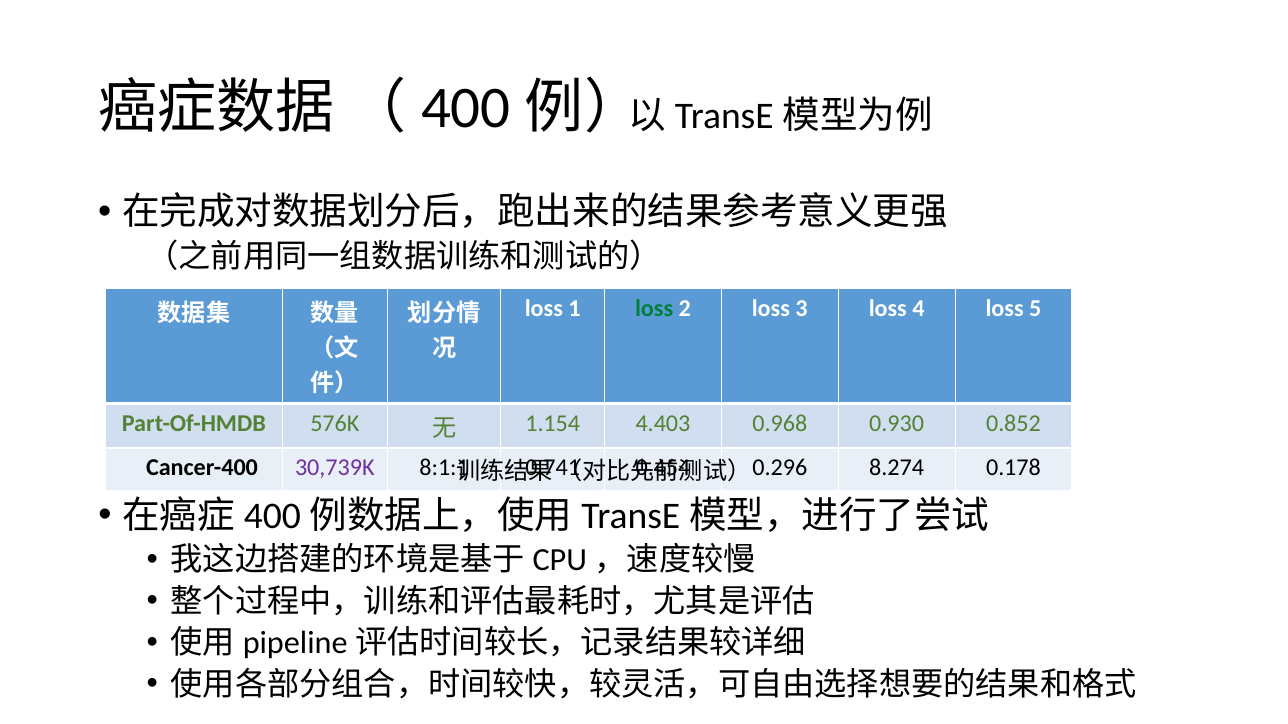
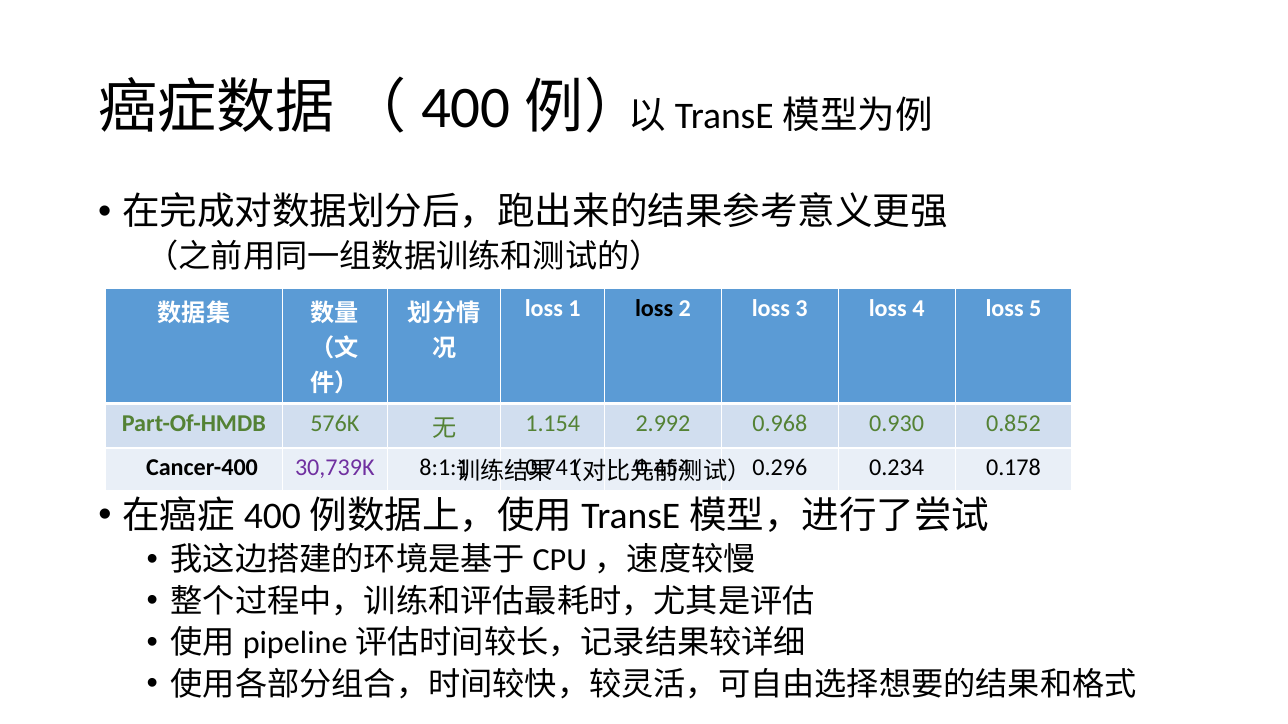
loss at (654, 309) colour: green -> black
4.403: 4.403 -> 2.992
8.274: 8.274 -> 0.234
